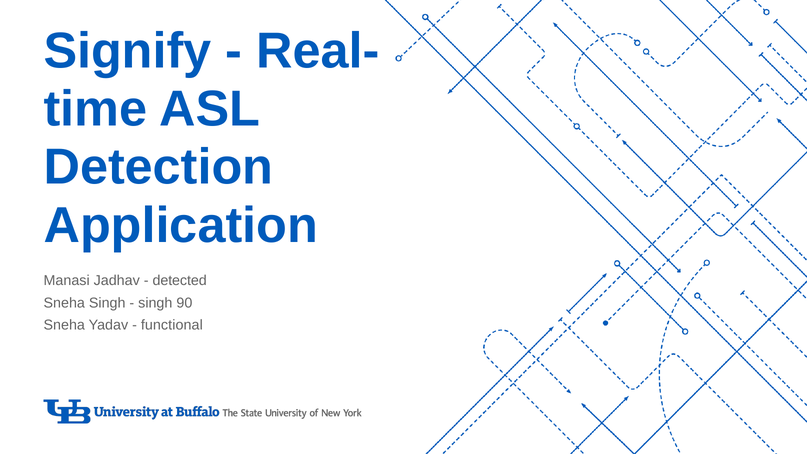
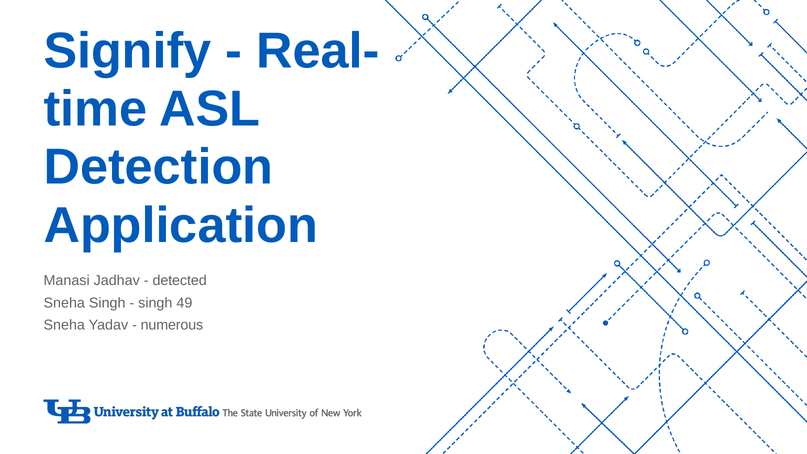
90: 90 -> 49
functional: functional -> numerous
